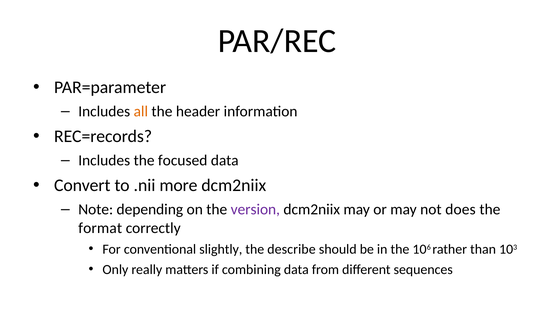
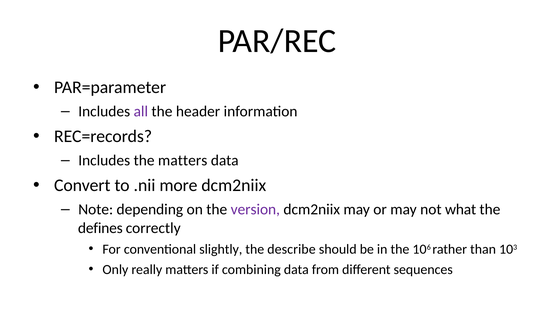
all colour: orange -> purple
the focused: focused -> matters
does: does -> what
format: format -> defines
